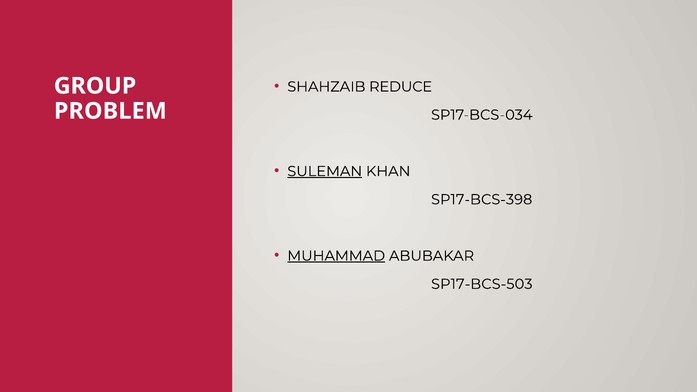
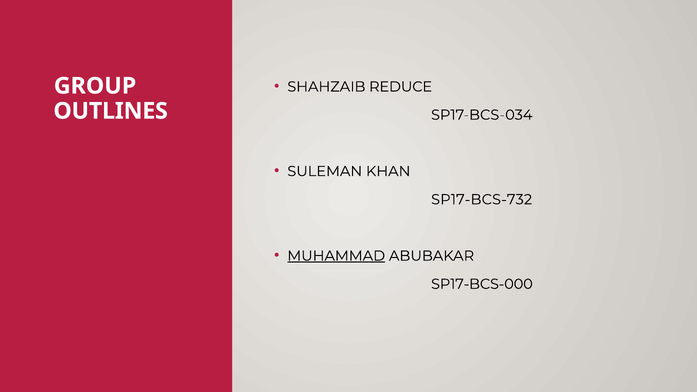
PROBLEM: PROBLEM -> OUTLINES
SULEMAN underline: present -> none
SP17-BCS-398: SP17-BCS-398 -> SP17-BCS-732
SP17-BCS-503: SP17-BCS-503 -> SP17-BCS-000
